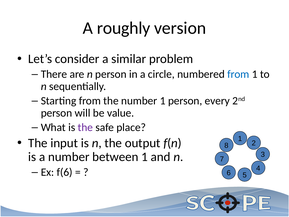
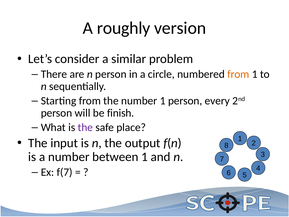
from at (238, 74) colour: blue -> orange
value: value -> finish
f(6: f(6 -> f(7
